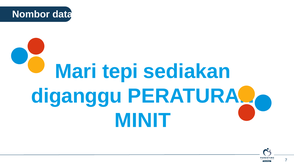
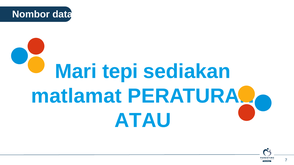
diganggu: diganggu -> matlamat
MINIT: MINIT -> ATAU
